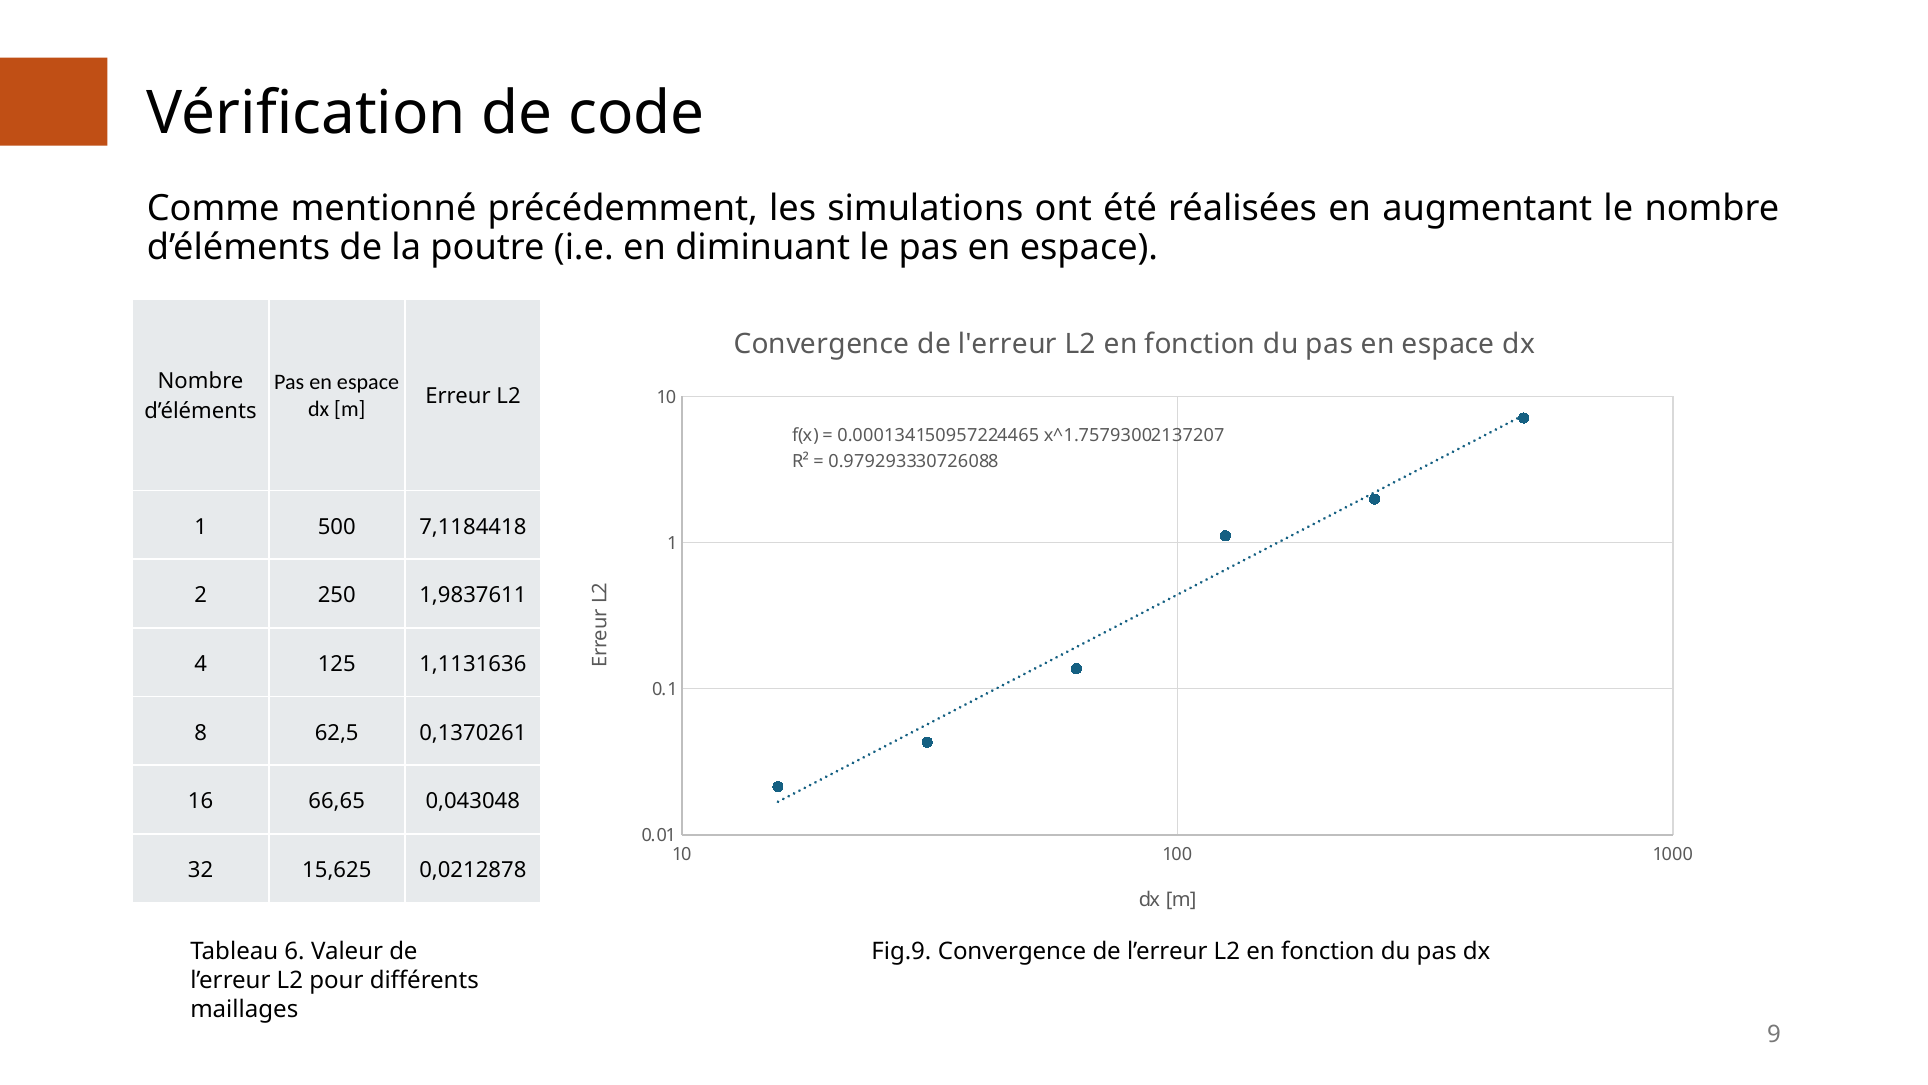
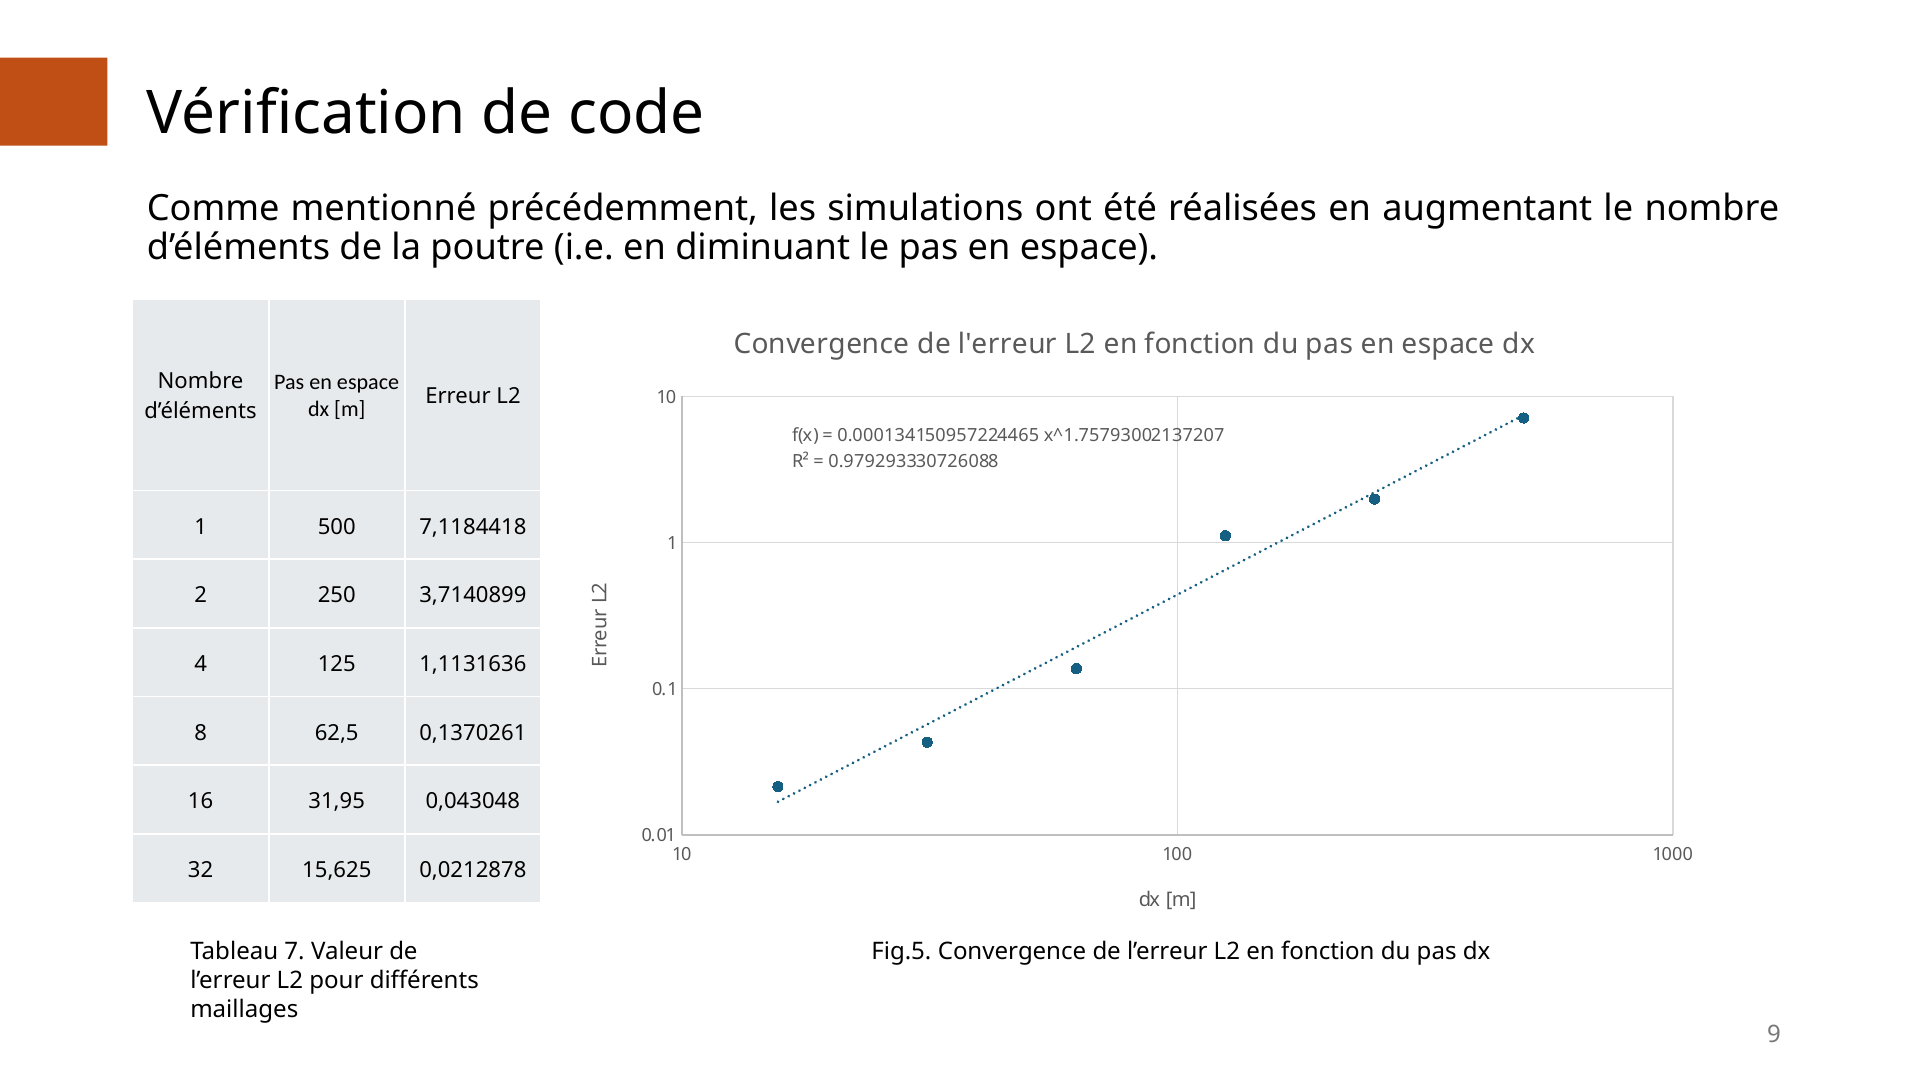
1,9837611: 1,9837611 -> 3,7140899
66,65: 66,65 -> 31,95
6: 6 -> 7
Fig.9: Fig.9 -> Fig.5
